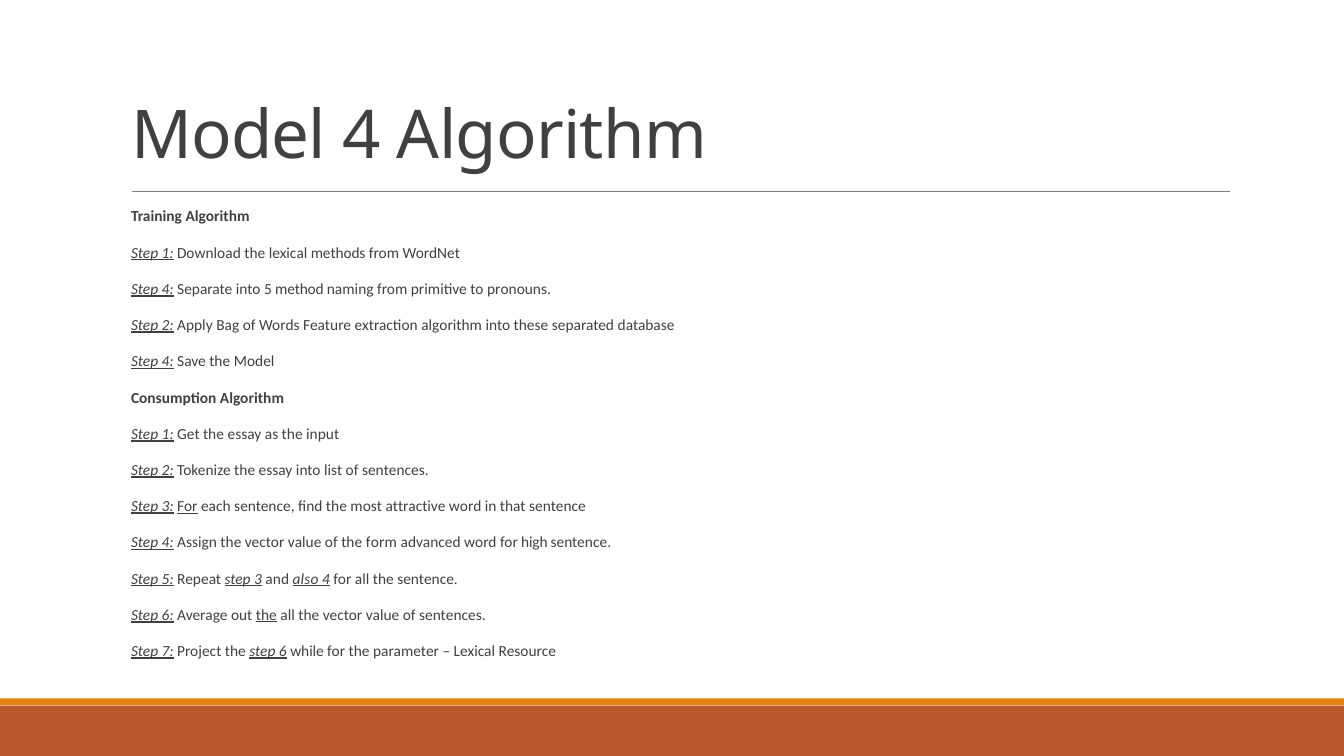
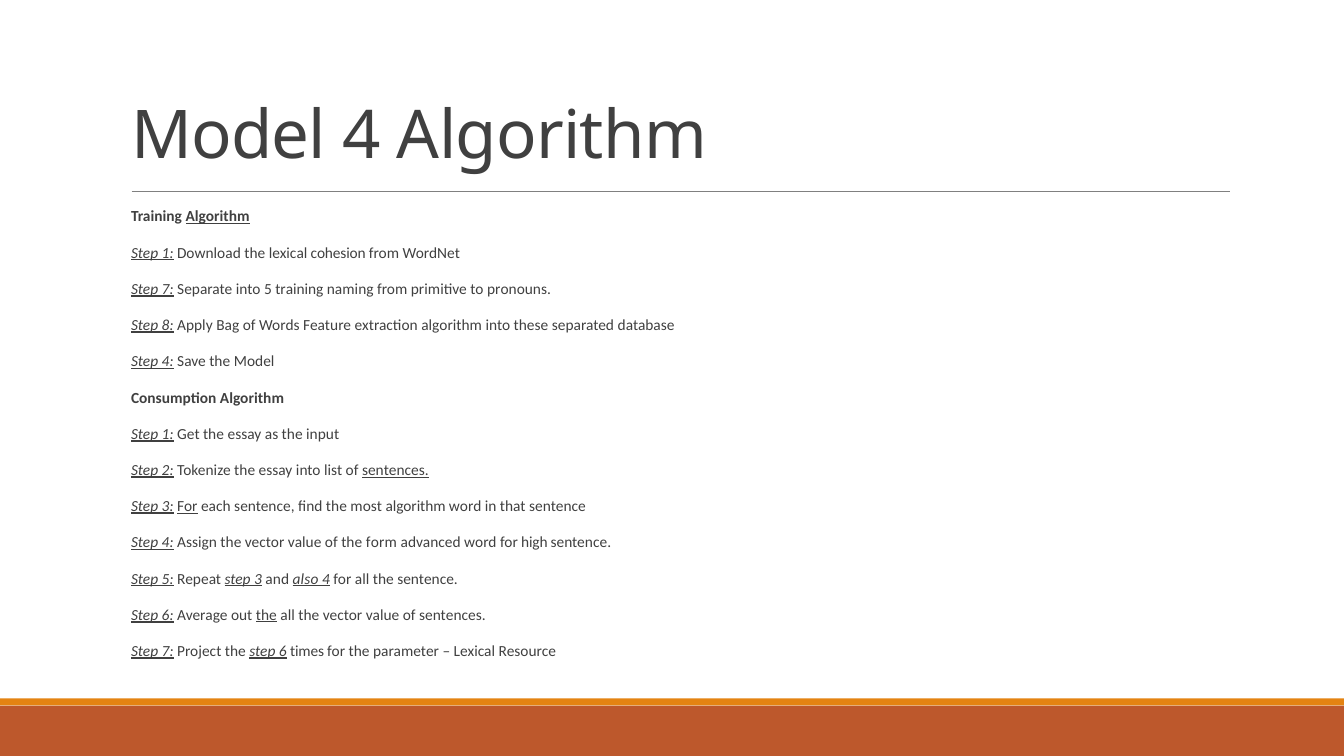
Algorithm at (218, 217) underline: none -> present
methods: methods -> cohesion
4 at (168, 289): 4 -> 7
5 method: method -> training
2 at (168, 325): 2 -> 8
sentences at (395, 470) underline: none -> present
most attractive: attractive -> algorithm
while: while -> times
